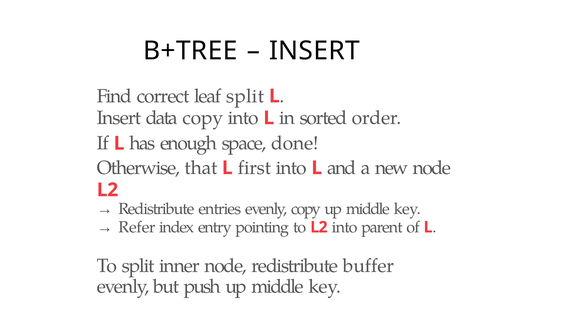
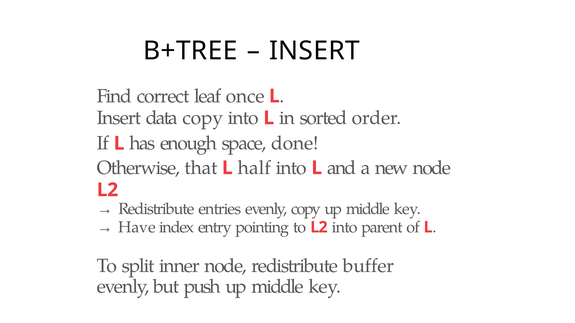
leaf split: split -> once
first: first -> half
Refer: Refer -> Have
